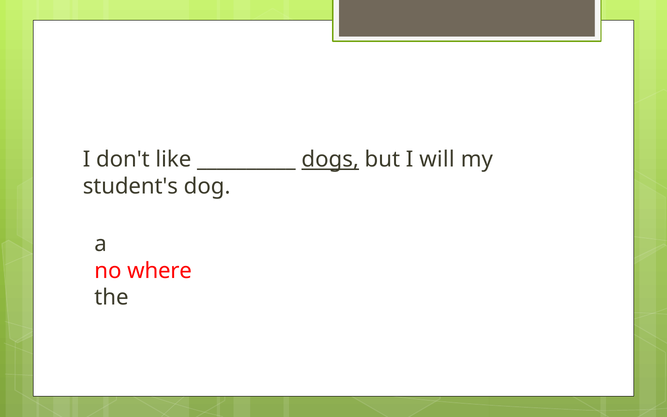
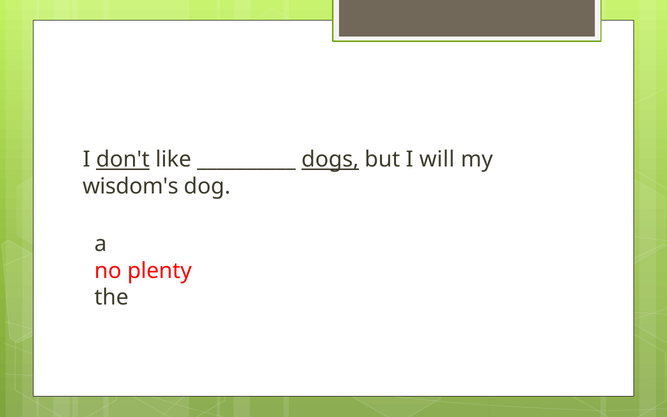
don't underline: none -> present
student's: student's -> wisdom's
where: where -> plenty
